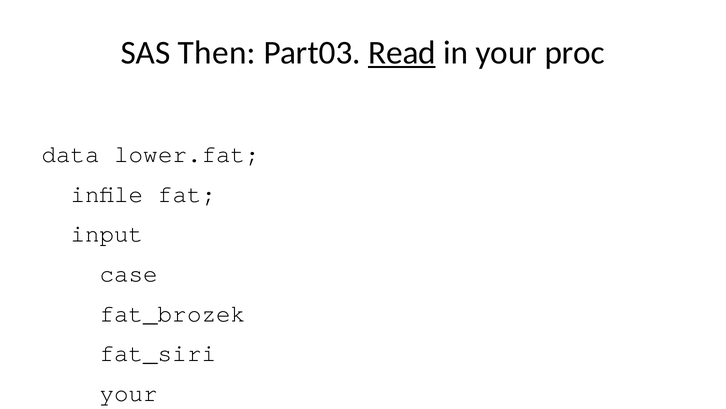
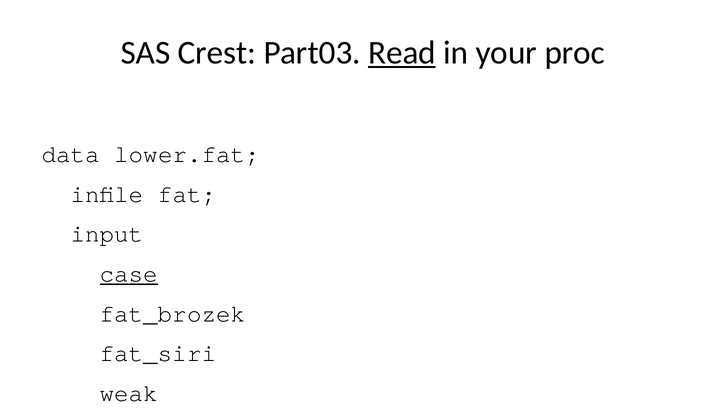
Then: Then -> Crest
case underline: none -> present
your at (129, 393): your -> weak
